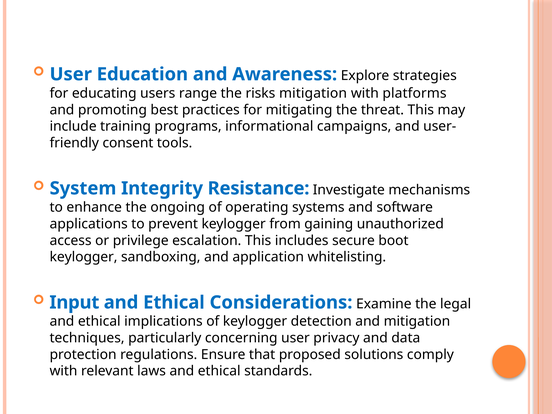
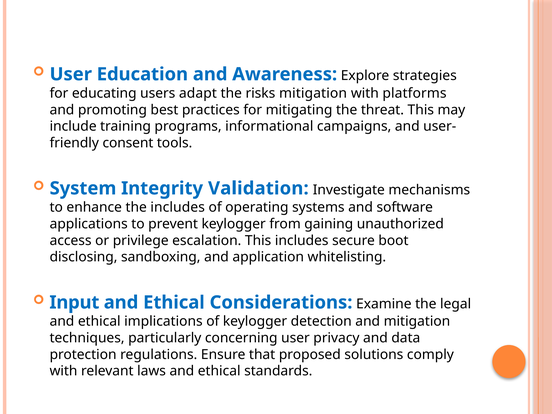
range: range -> adapt
Resistance: Resistance -> Validation
the ongoing: ongoing -> includes
keylogger at (84, 257): keylogger -> disclosing
